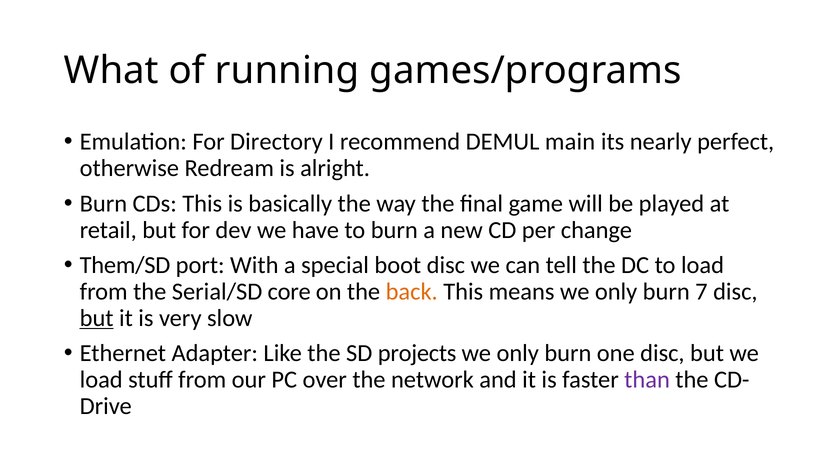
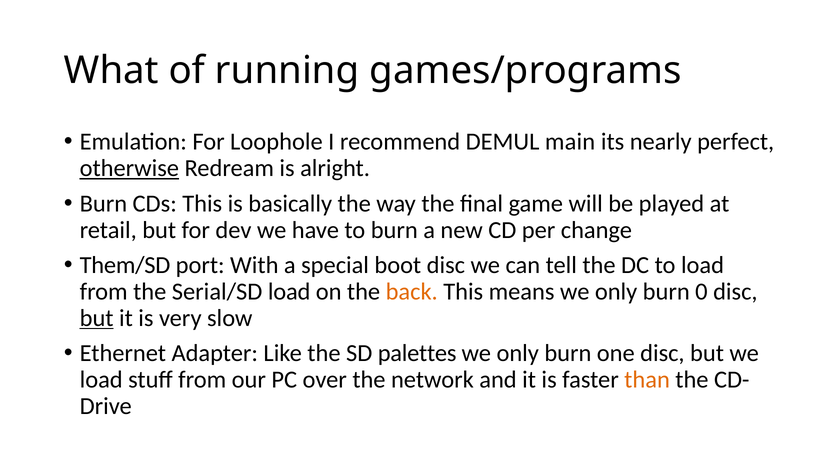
Directory: Directory -> Loophole
otherwise underline: none -> present
Serial/SD core: core -> load
7: 7 -> 0
projects: projects -> palettes
than colour: purple -> orange
